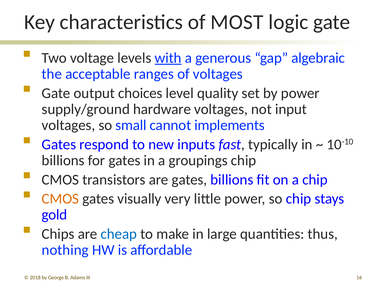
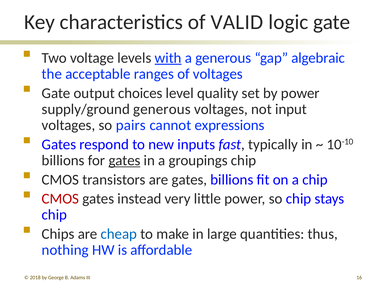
MOST: MOST -> VALID
supply/ground hardware: hardware -> generous
small: small -> pairs
implements: implements -> expressions
gates at (124, 161) underline: none -> present
CMOS at (60, 199) colour: orange -> red
visually: visually -> instead
gold at (54, 215): gold -> chip
